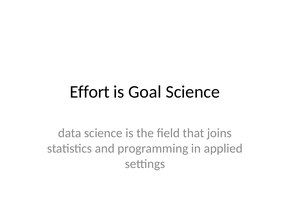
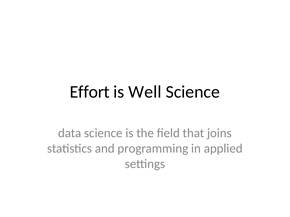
Goal: Goal -> Well
